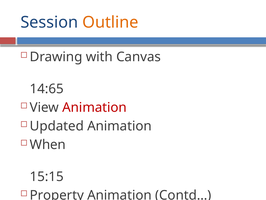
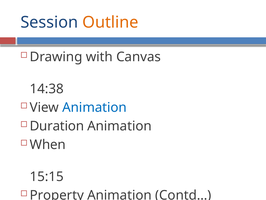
14:65: 14:65 -> 14:38
Animation at (95, 107) colour: red -> blue
Updated: Updated -> Duration
